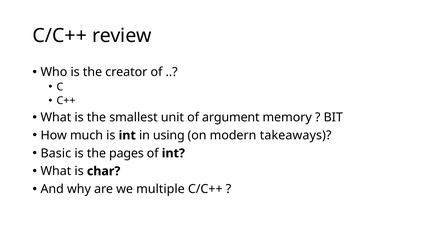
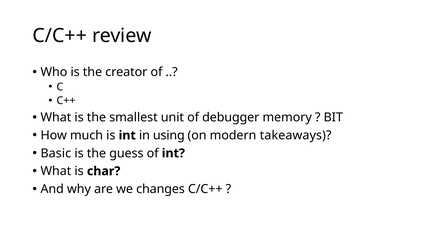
argument: argument -> debugger
pages: pages -> guess
multiple: multiple -> changes
